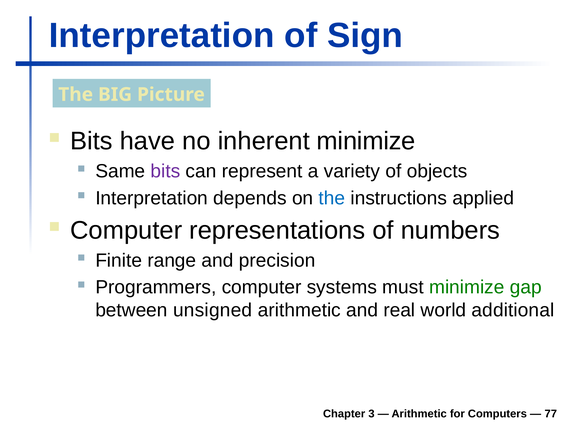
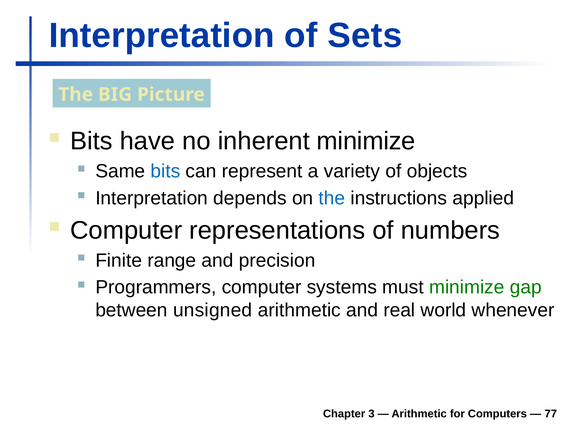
Sign: Sign -> Sets
bits at (165, 172) colour: purple -> blue
additional: additional -> whenever
